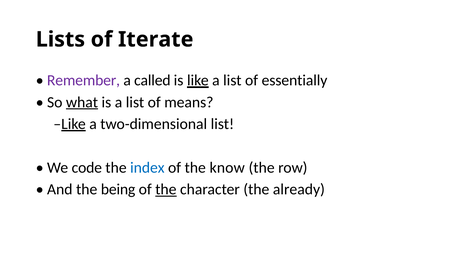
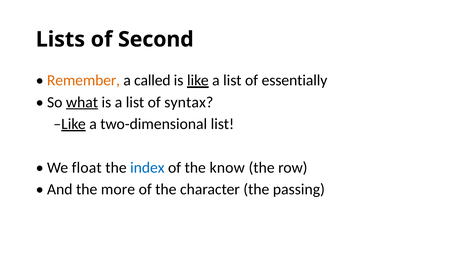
Iterate: Iterate -> Second
Remember colour: purple -> orange
means: means -> syntax
code: code -> float
being: being -> more
the at (166, 189) underline: present -> none
already: already -> passing
